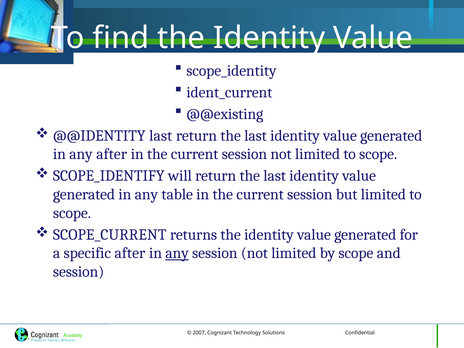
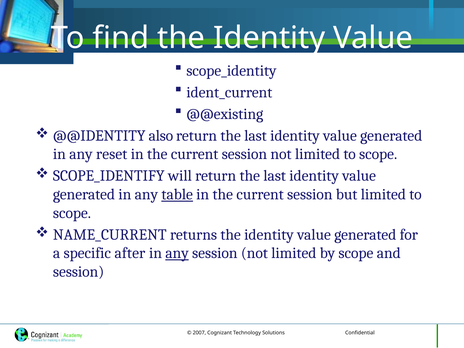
@@IDENTITY last: last -> also
any after: after -> reset
table underline: none -> present
SCOPE_CURRENT: SCOPE_CURRENT -> NAME_CURRENT
